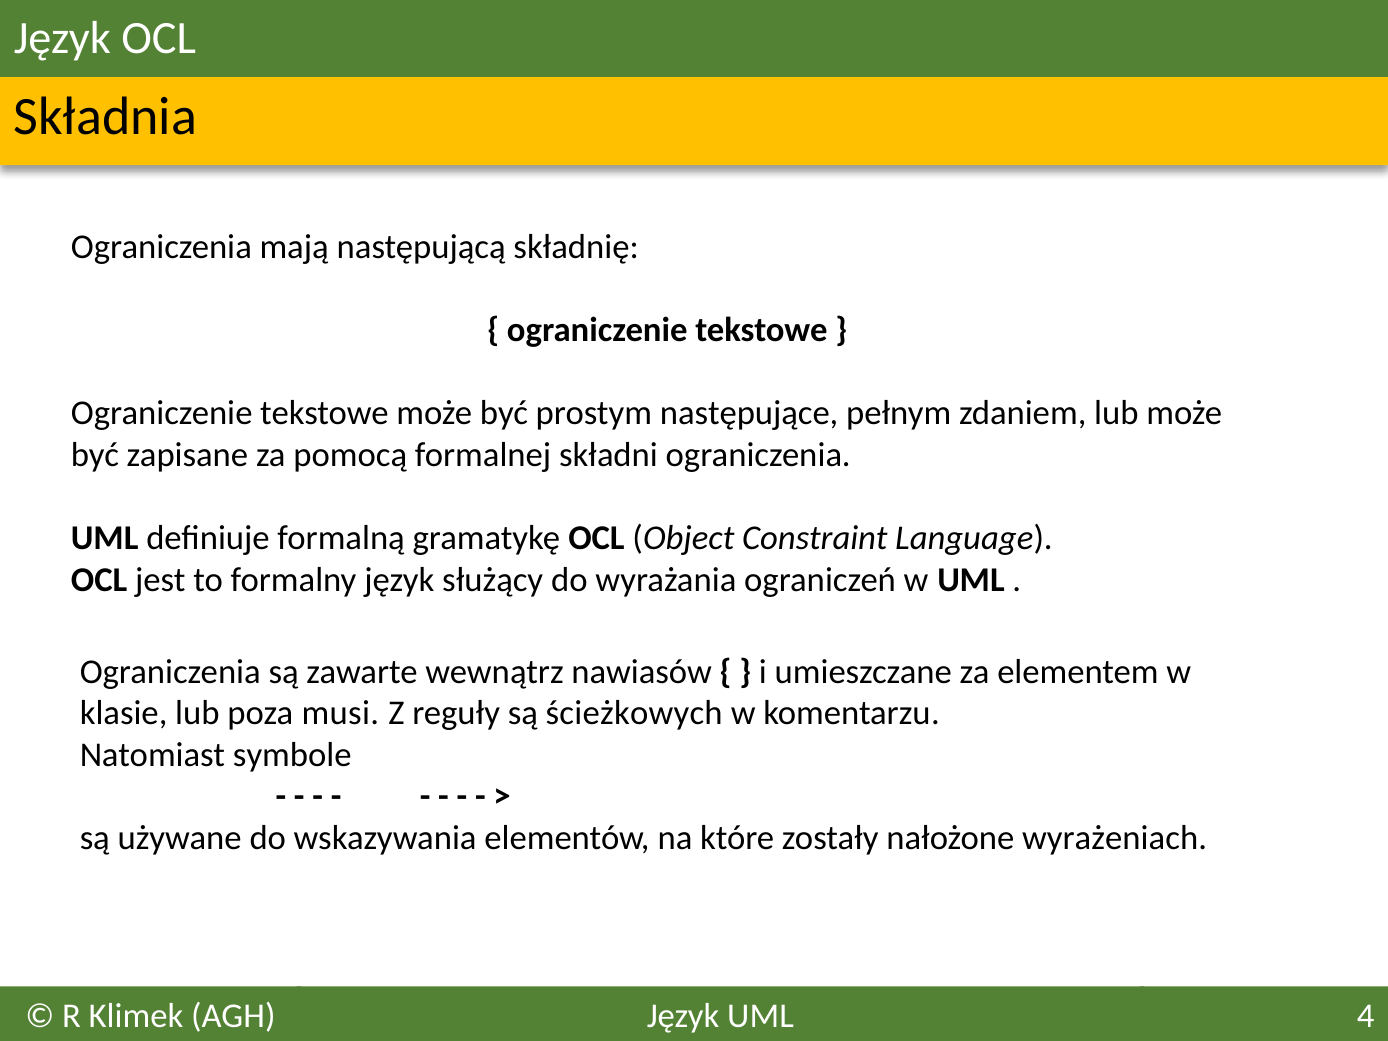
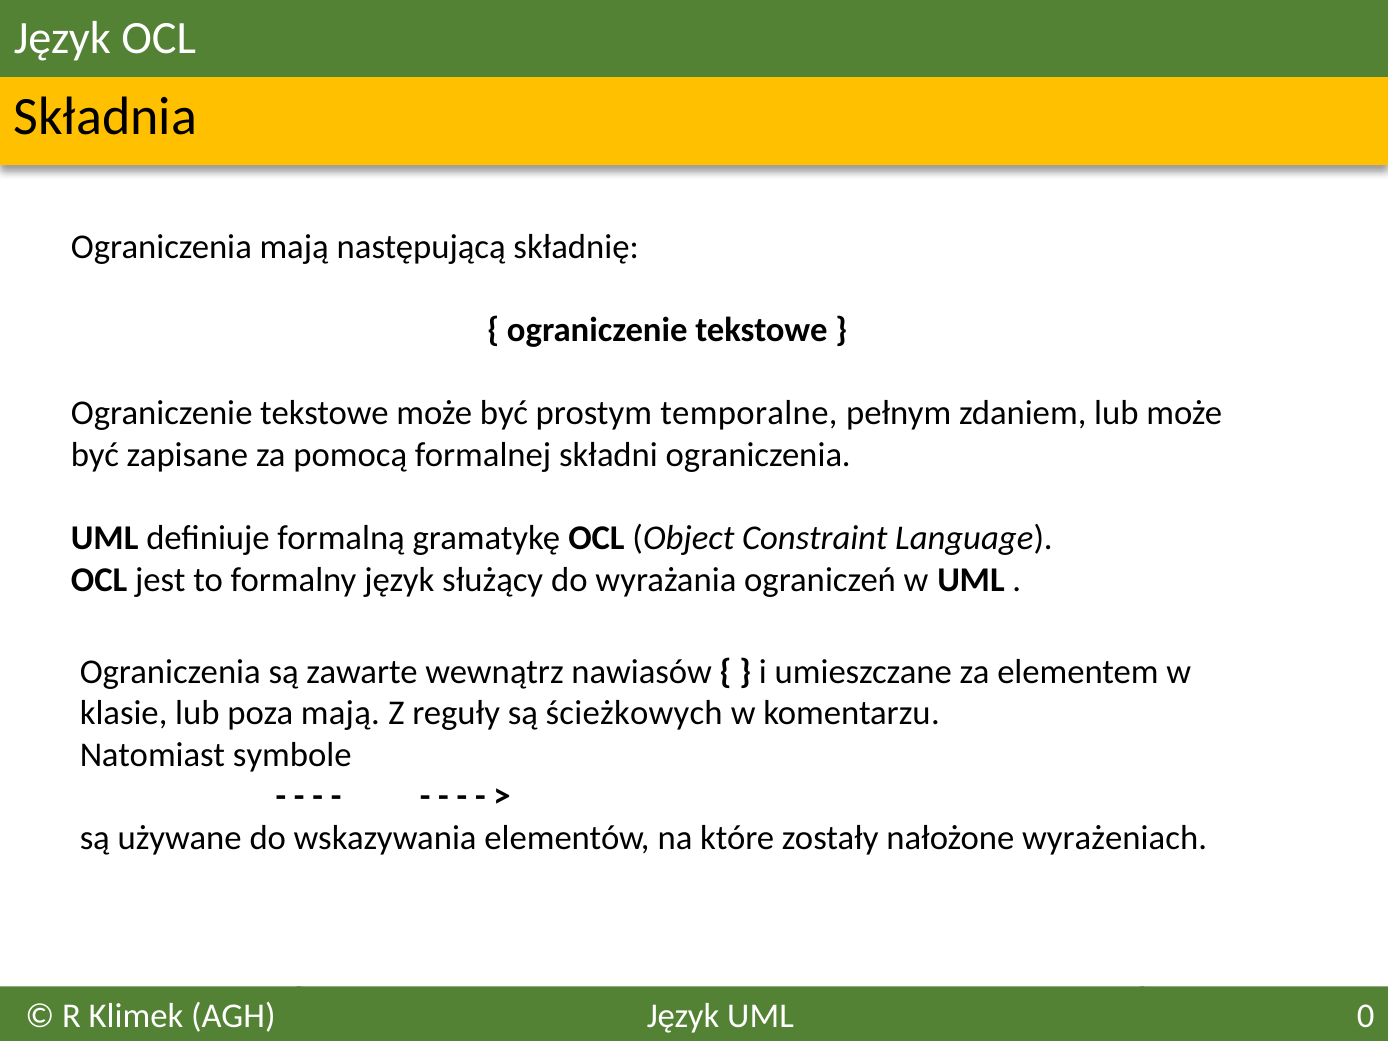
następujące: następujące -> temporalne
poza musi: musi -> mają
4: 4 -> 0
